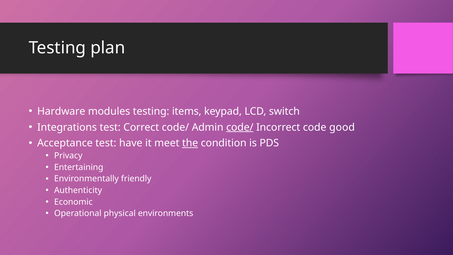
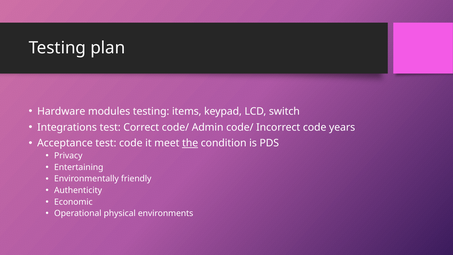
code/ at (240, 127) underline: present -> none
good: good -> years
test have: have -> code
